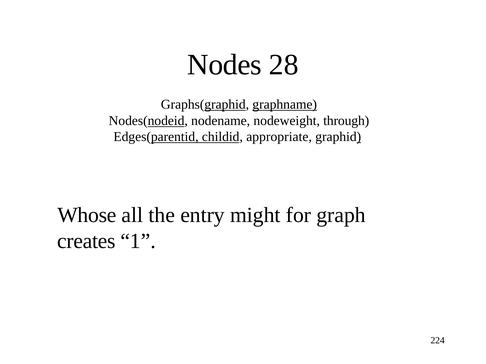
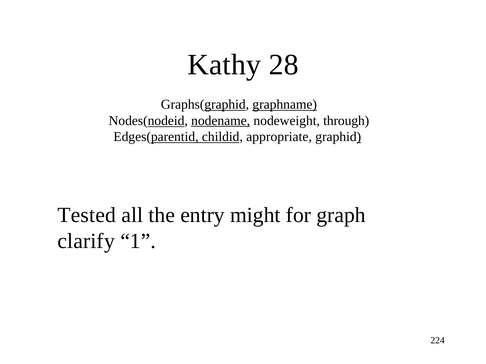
Nodes: Nodes -> Kathy
nodename underline: none -> present
Whose: Whose -> Tested
creates: creates -> clarify
